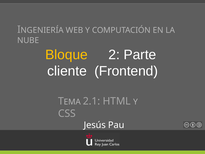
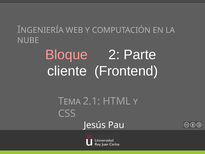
Bloque colour: yellow -> pink
